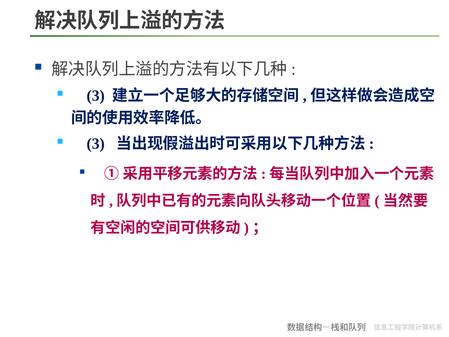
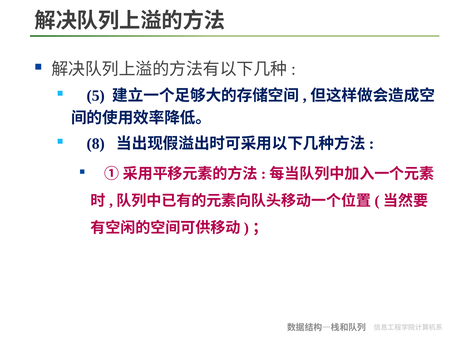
3 at (96, 95): 3 -> 5
3 at (96, 143): 3 -> 8
